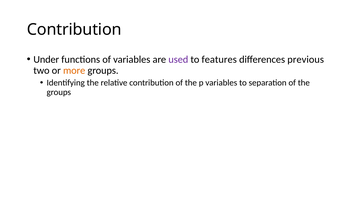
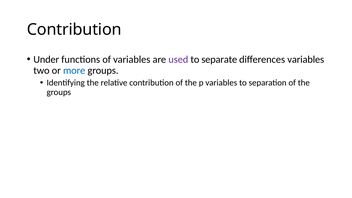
features: features -> separate
differences previous: previous -> variables
more colour: orange -> blue
